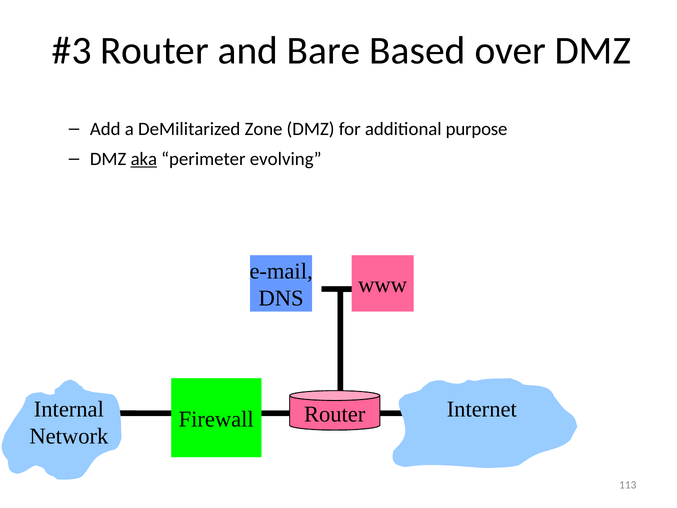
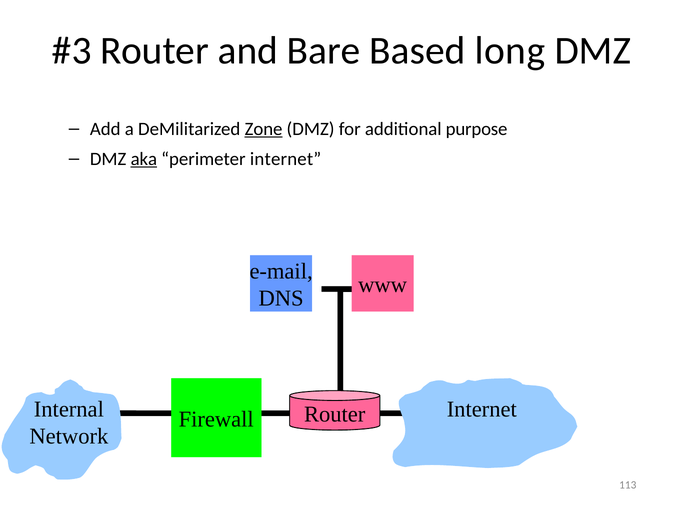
over: over -> long
Zone underline: none -> present
perimeter evolving: evolving -> internet
